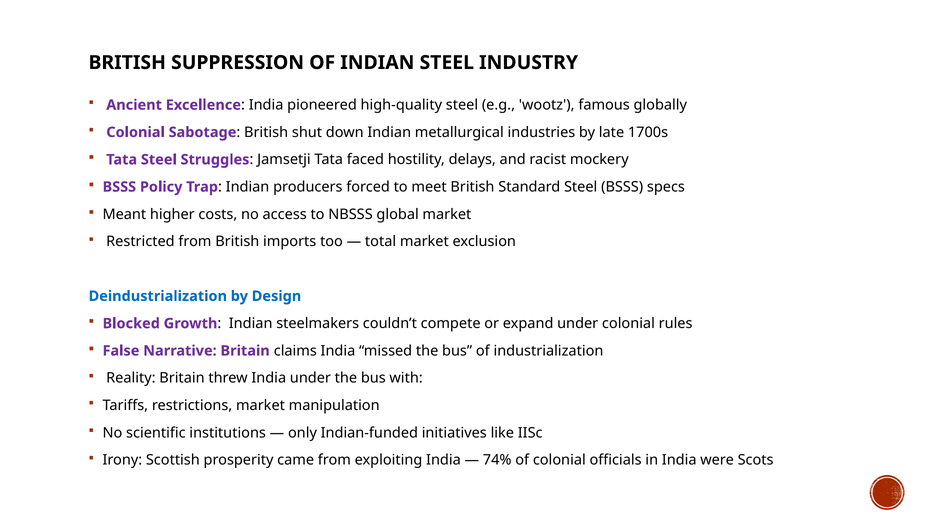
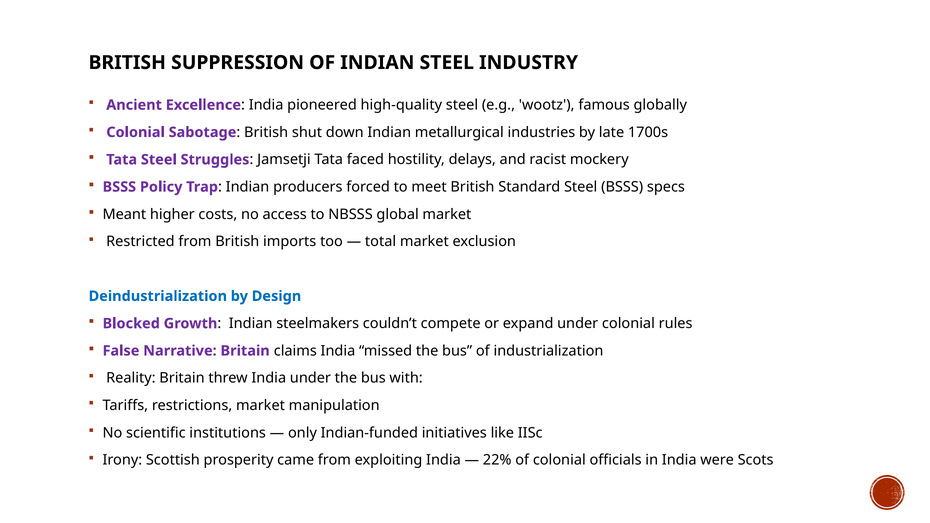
74%: 74% -> 22%
